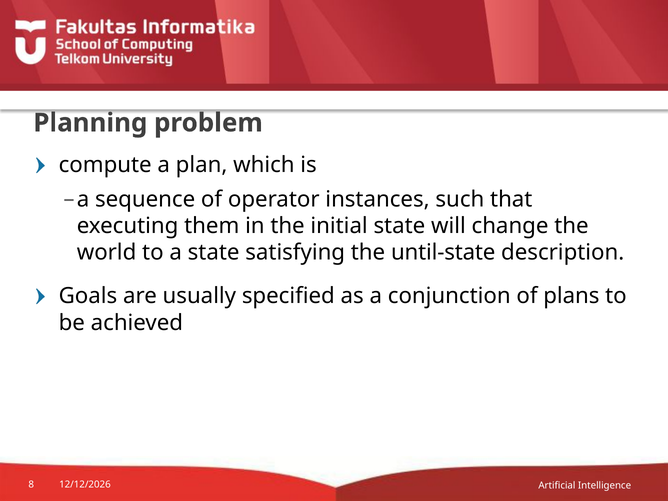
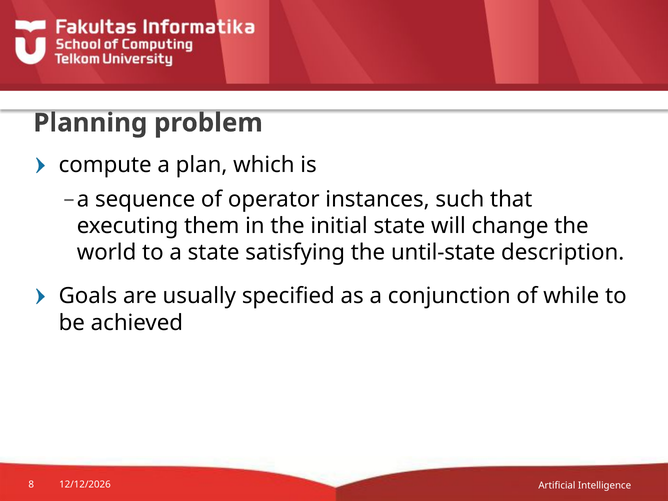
plans: plans -> while
